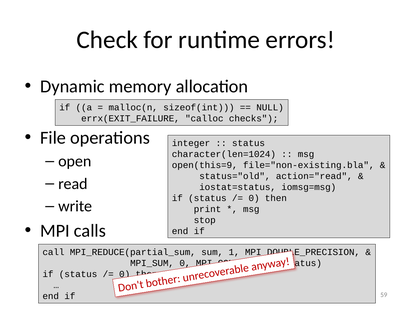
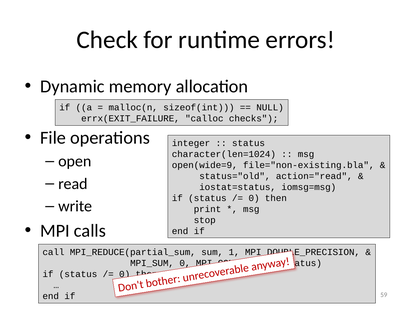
open(this=9: open(this=9 -> open(wide=9
